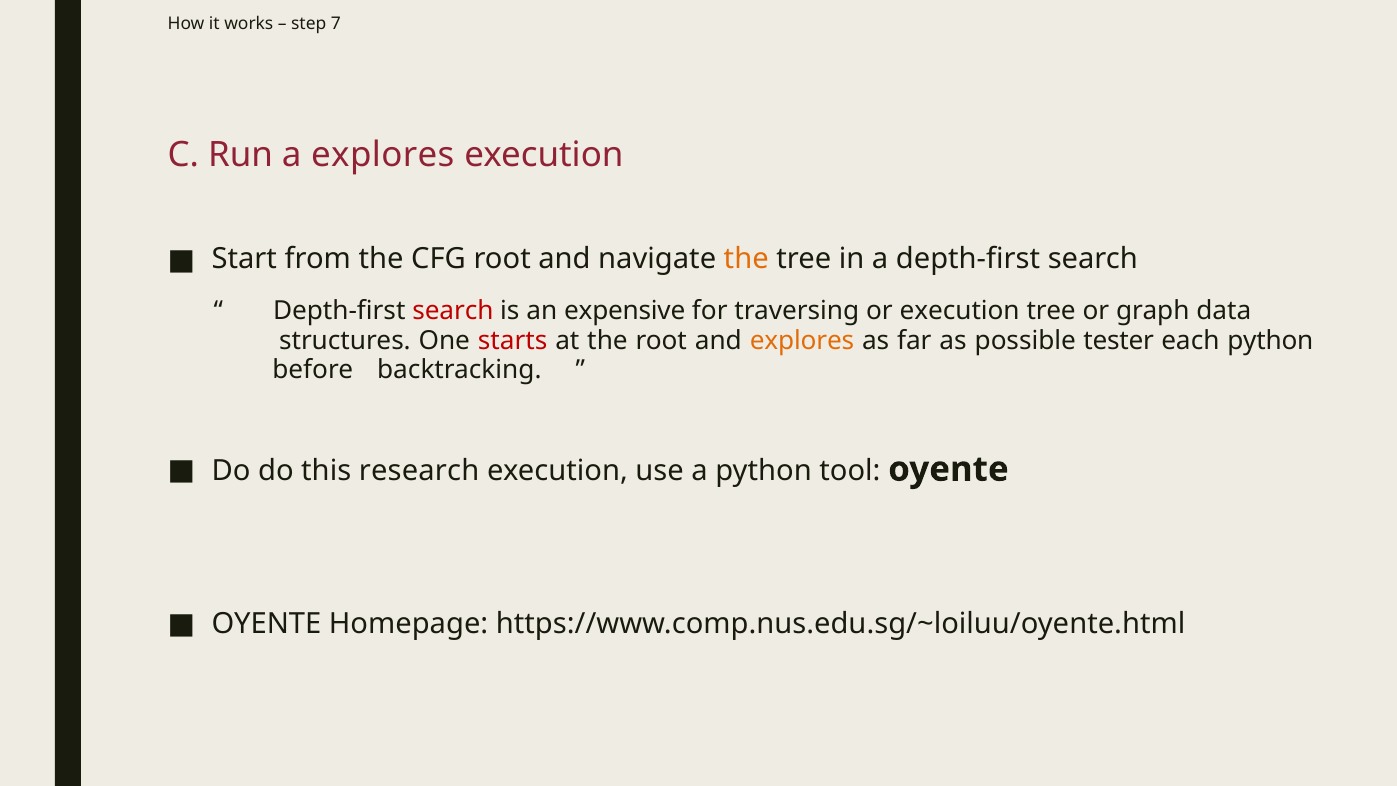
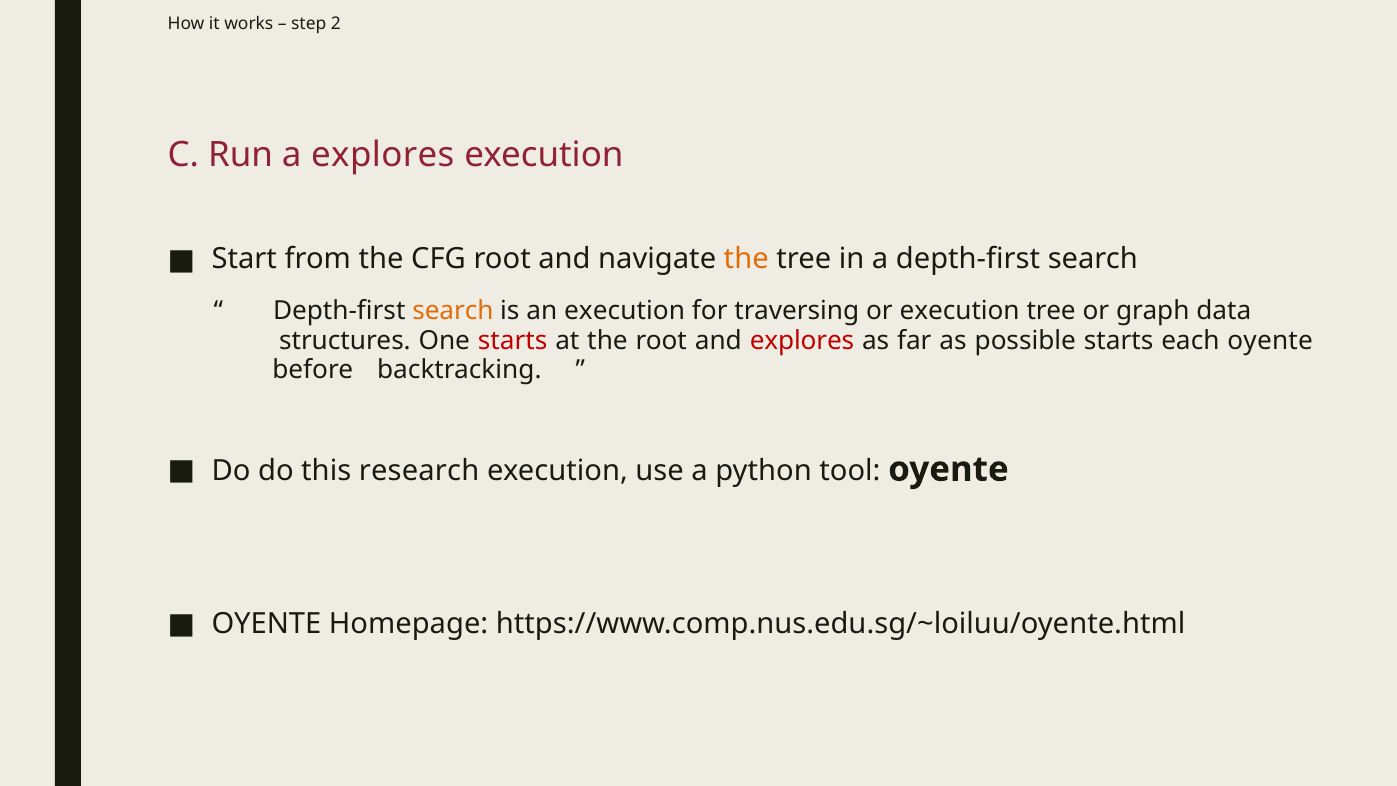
7: 7 -> 2
search at (453, 310) colour: red -> orange
an expensive: expensive -> execution
explores at (802, 341) colour: orange -> red
possible tester: tester -> starts
each python: python -> oyente
